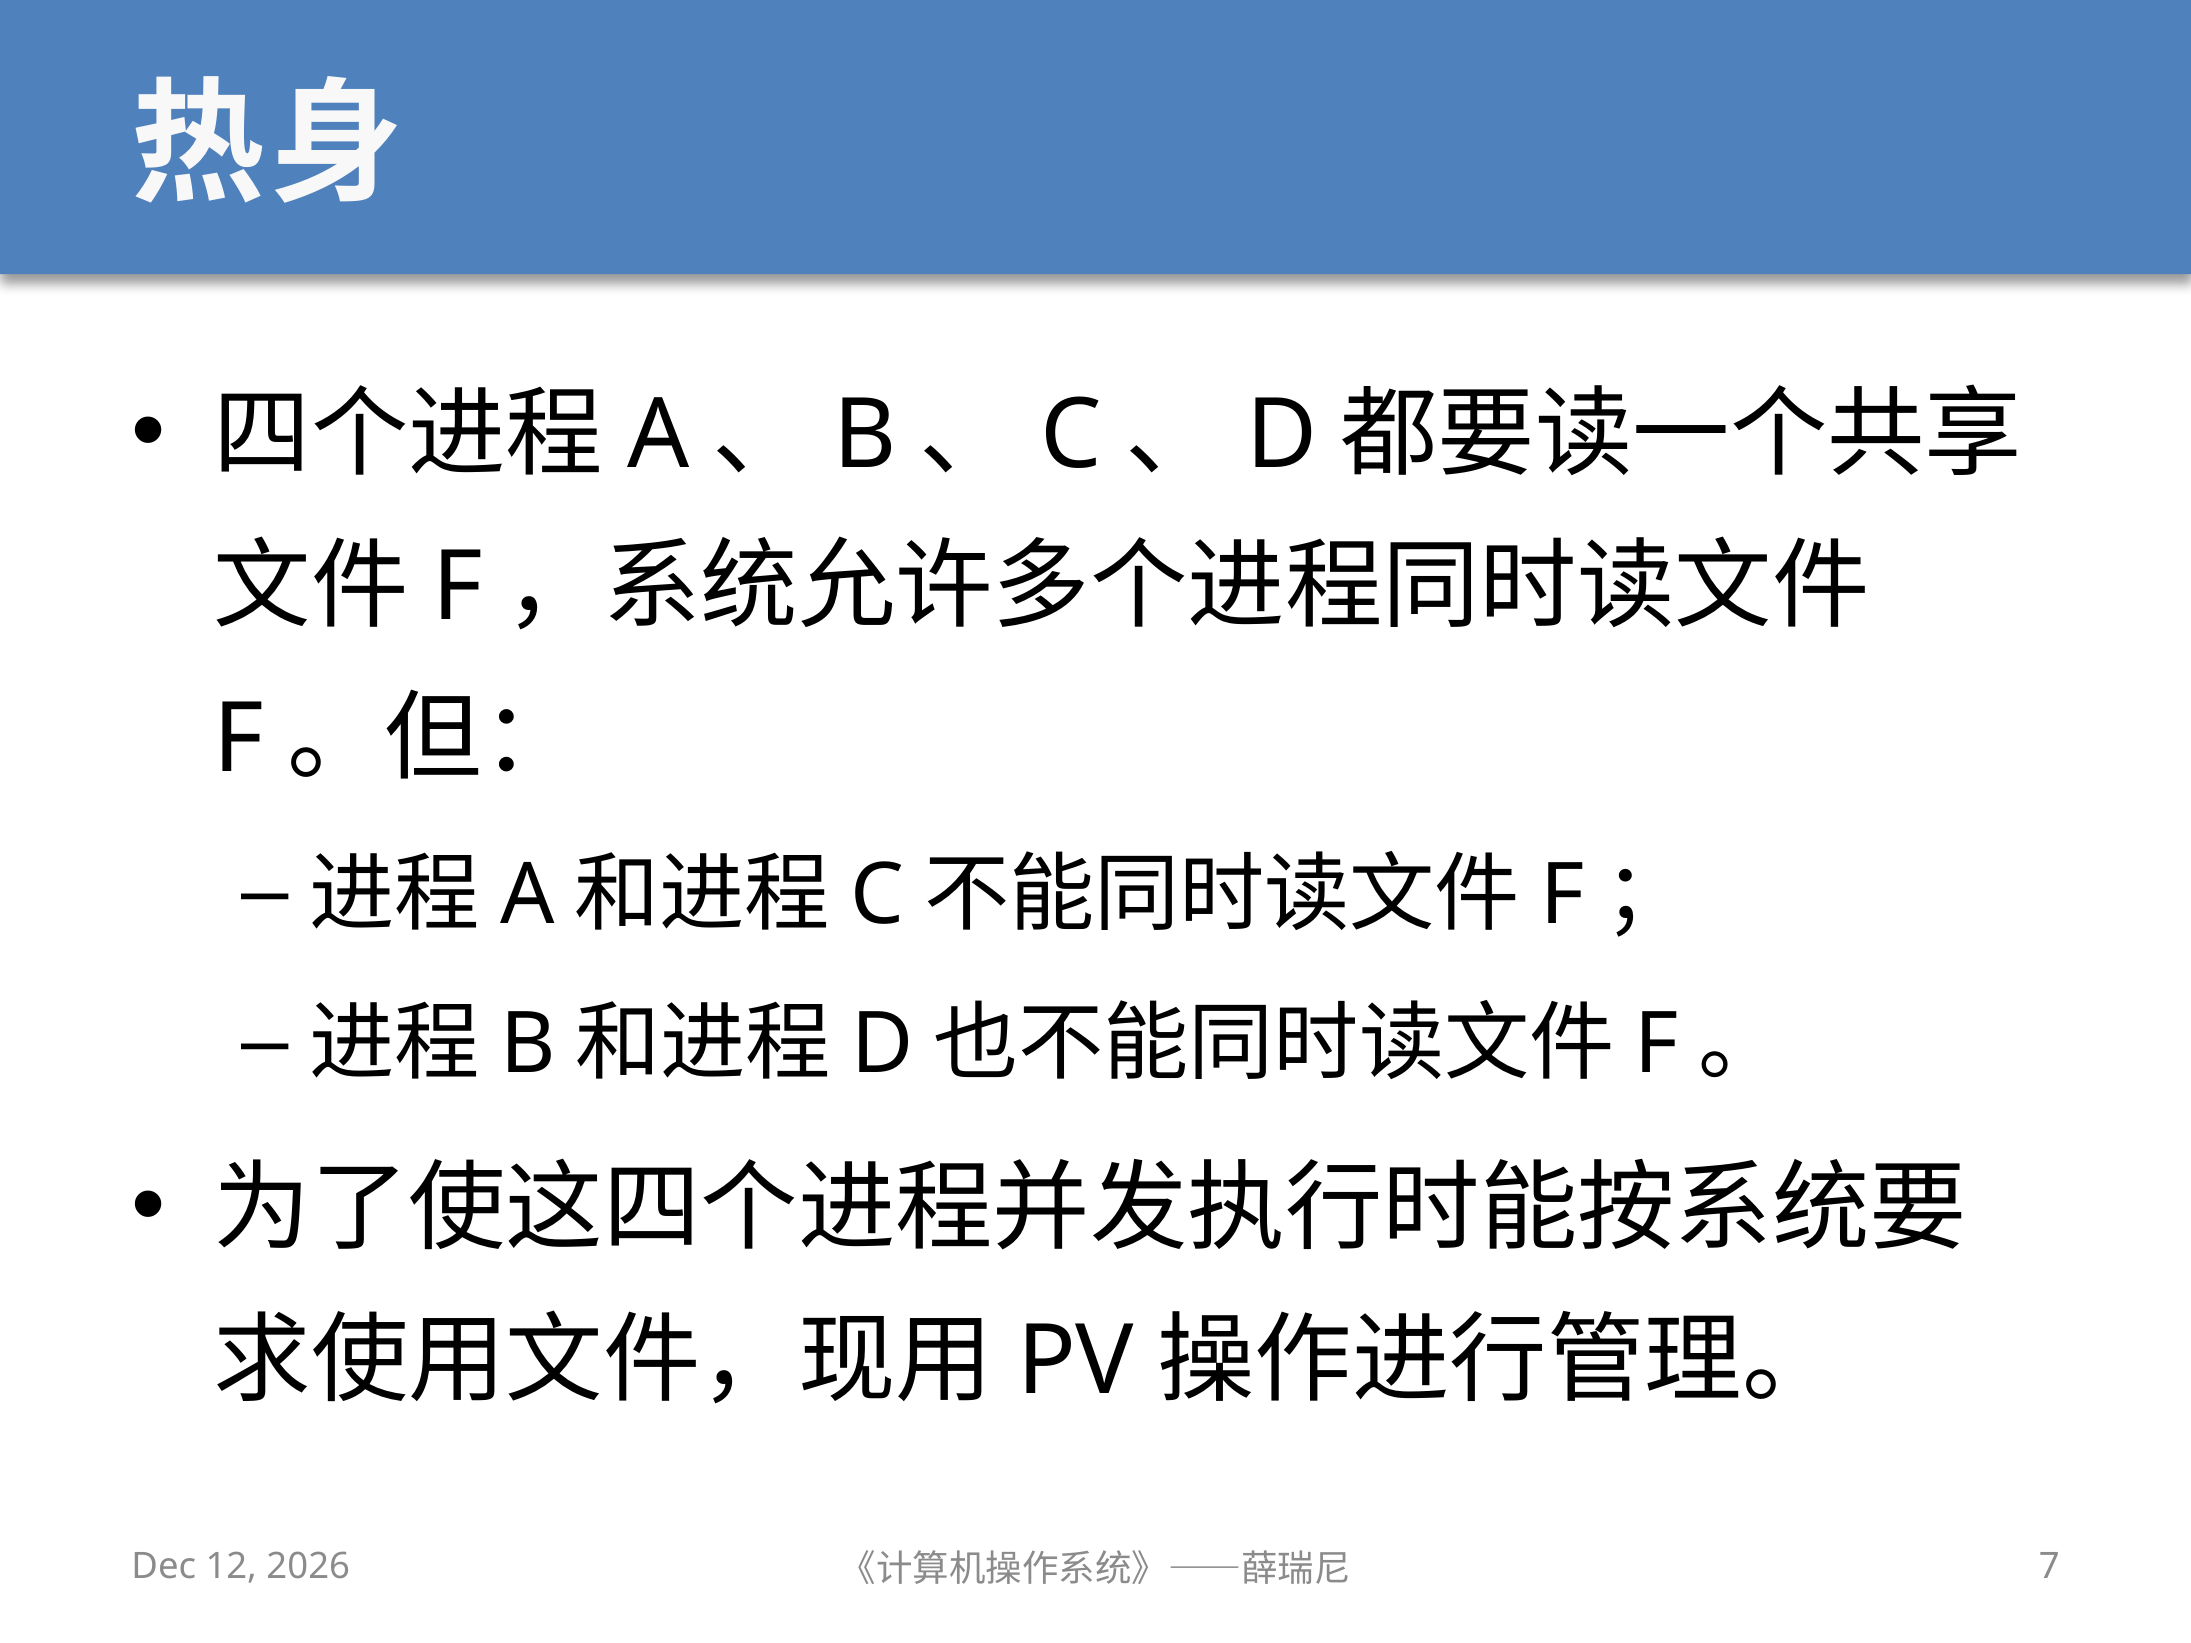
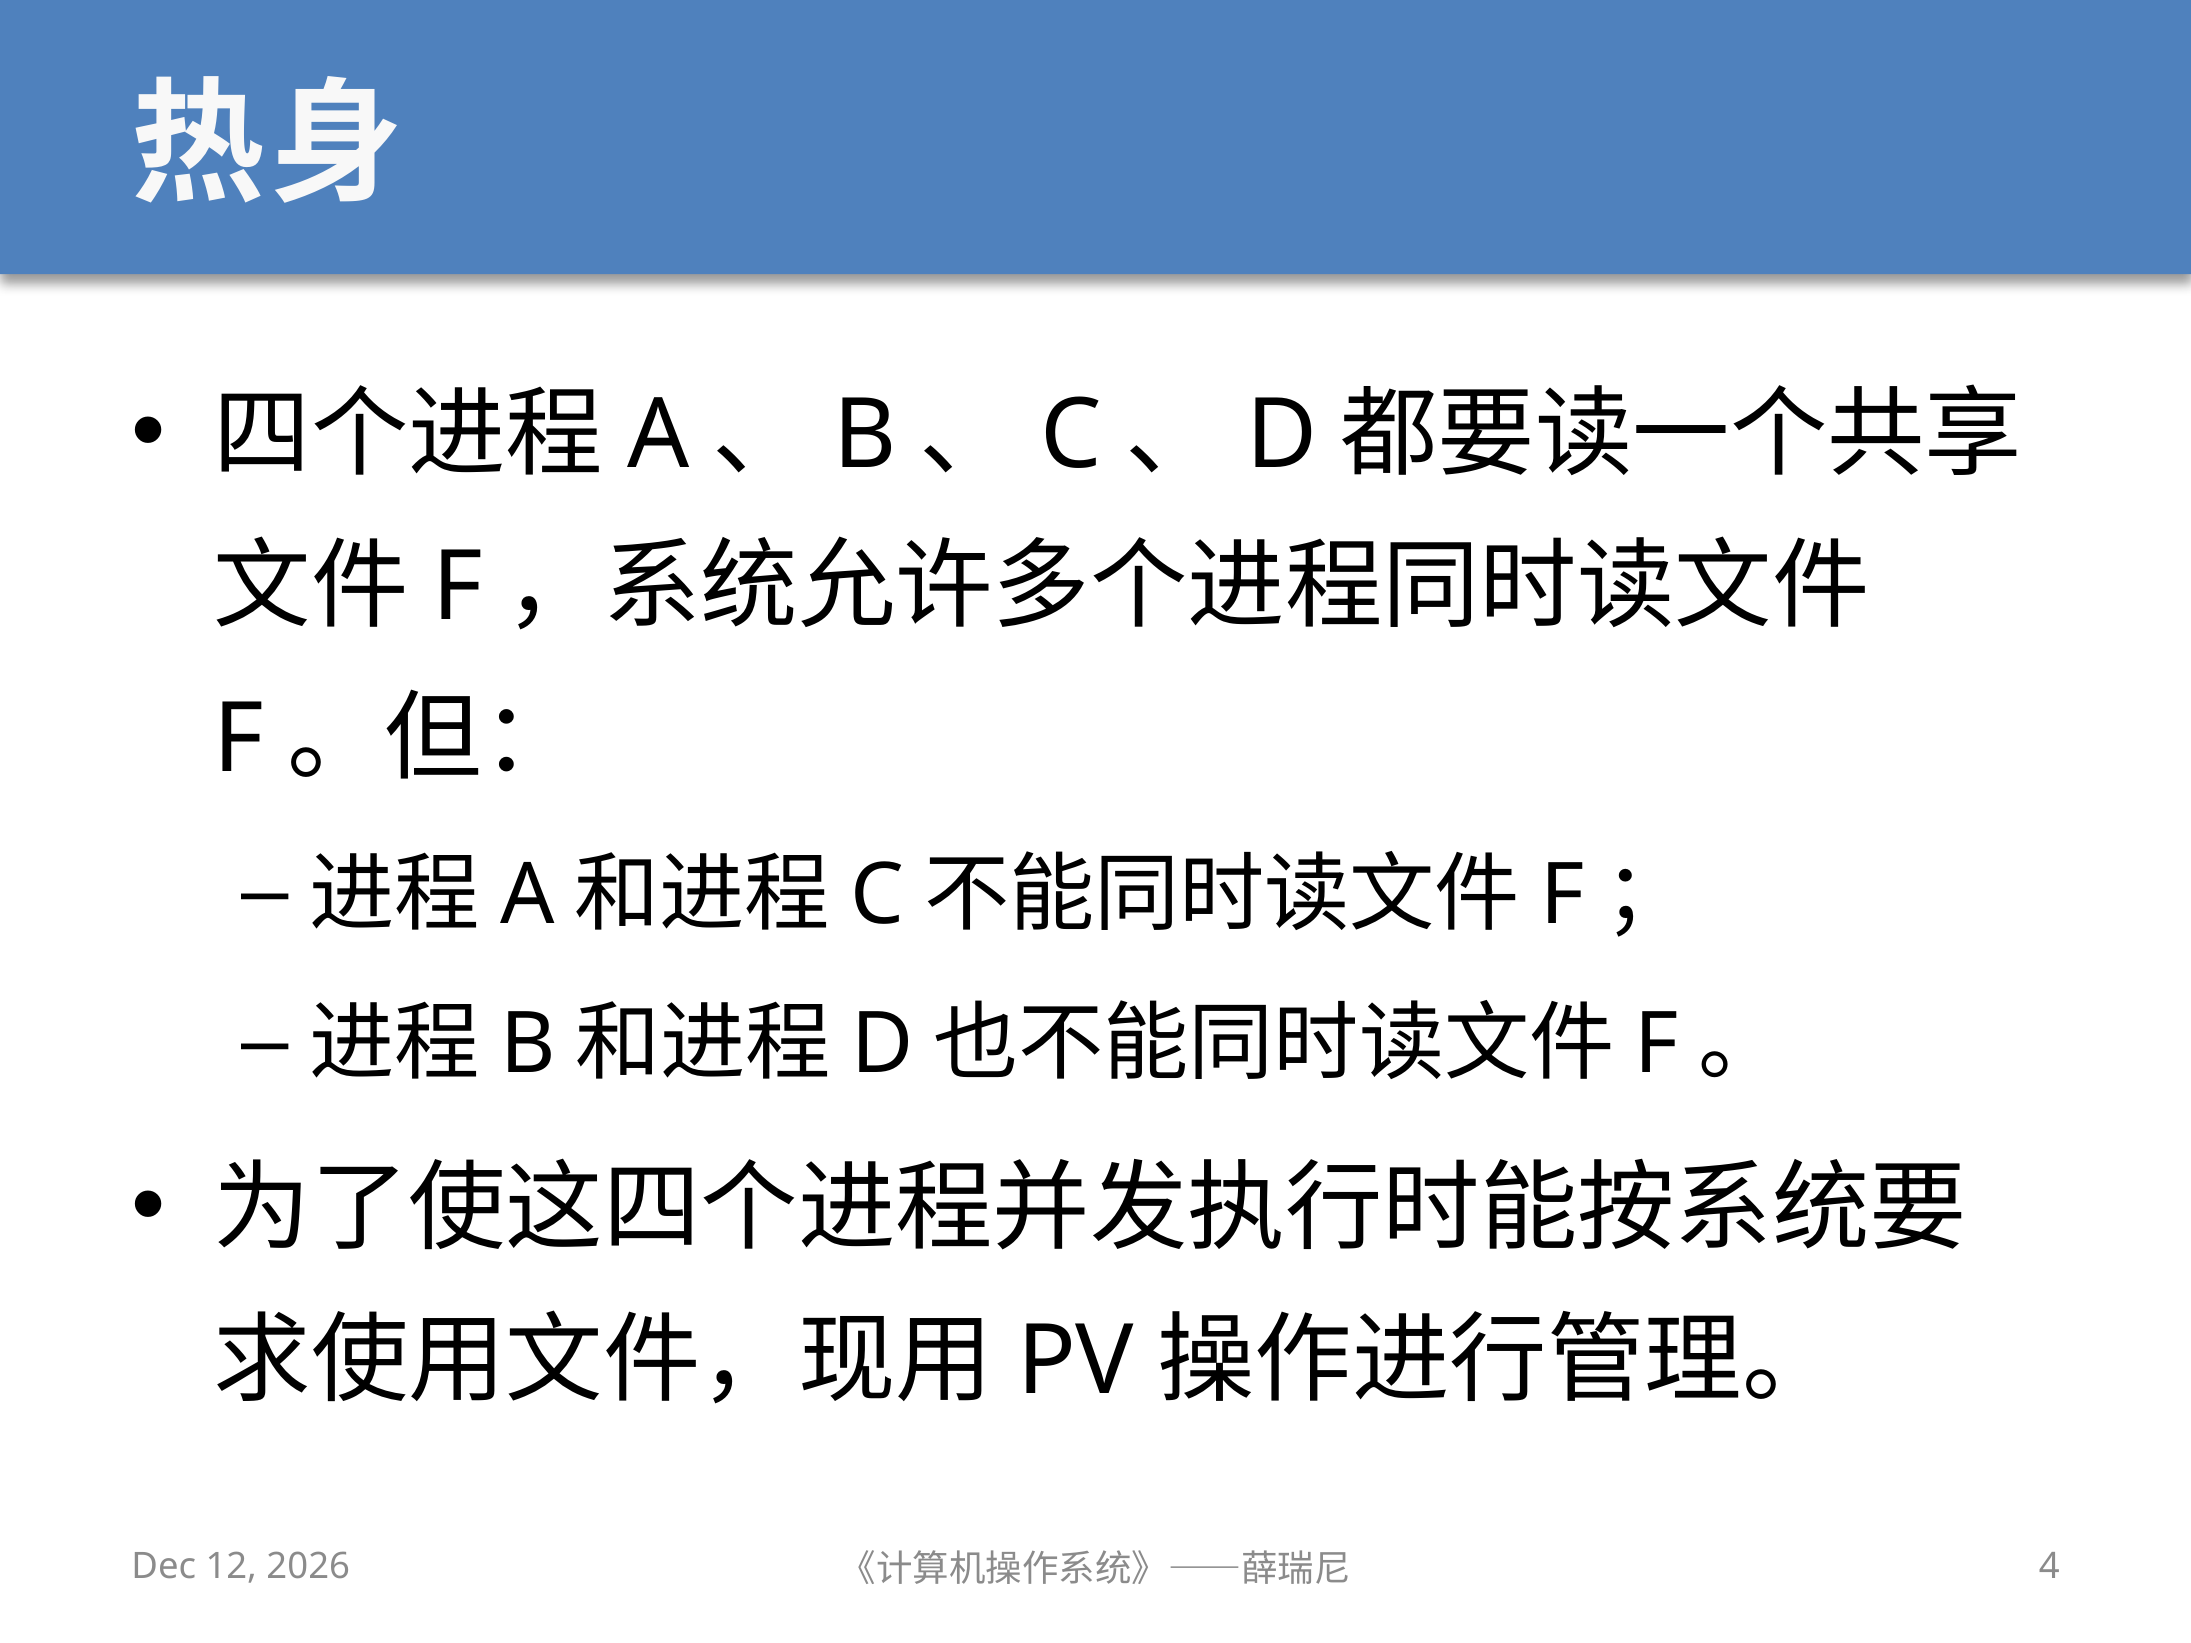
7: 7 -> 4
